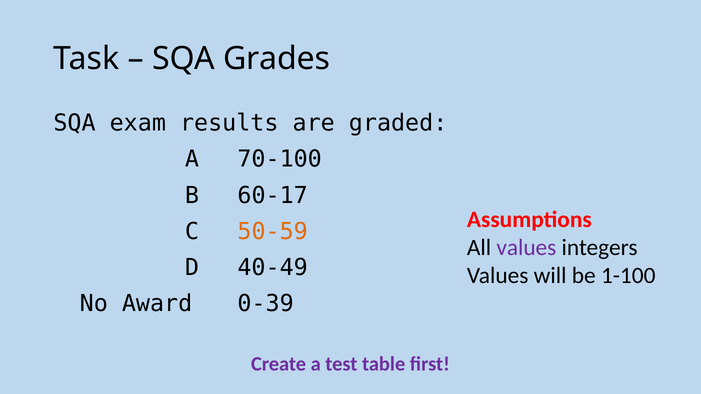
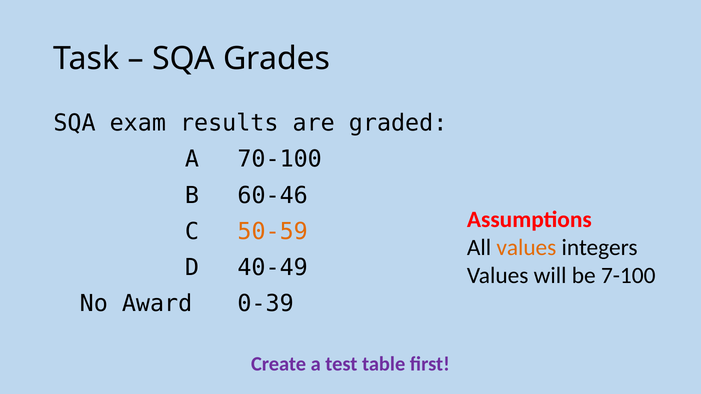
60-17: 60-17 -> 60-46
values at (526, 248) colour: purple -> orange
1-100: 1-100 -> 7-100
